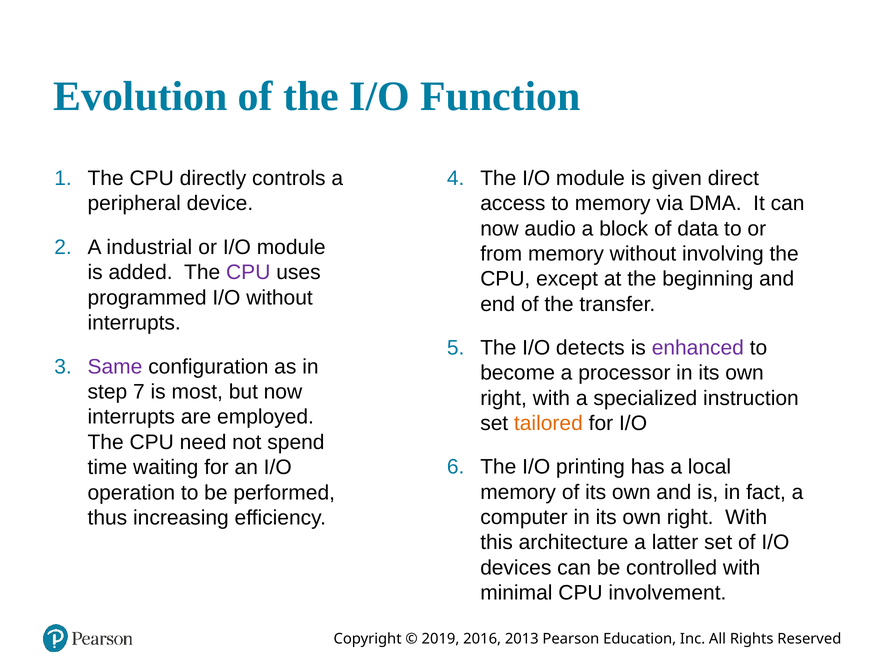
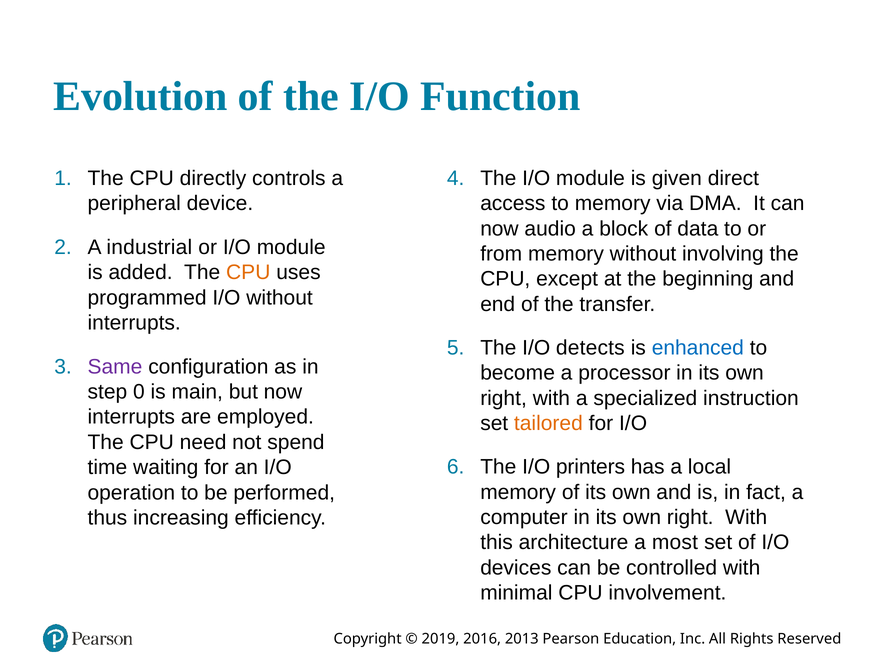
CPU at (248, 272) colour: purple -> orange
enhanced colour: purple -> blue
7: 7 -> 0
most: most -> main
printing: printing -> printers
latter: latter -> most
